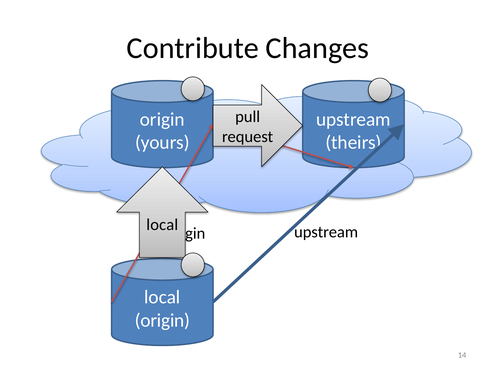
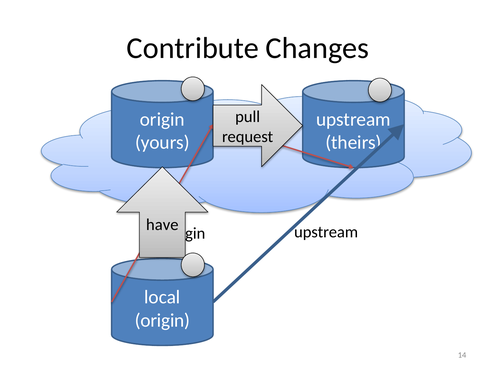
local at (162, 225): local -> have
